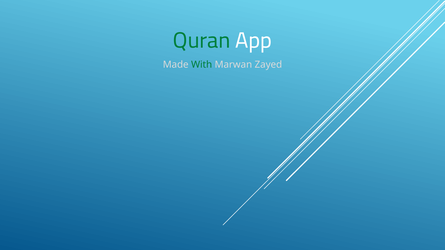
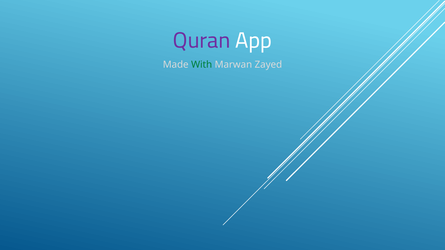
Quran colour: green -> purple
